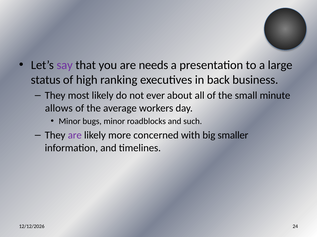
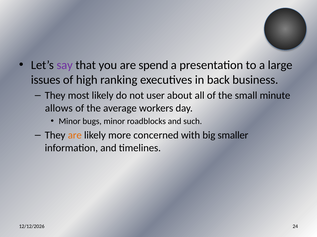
needs: needs -> spend
status: status -> issues
ever: ever -> user
are at (75, 136) colour: purple -> orange
